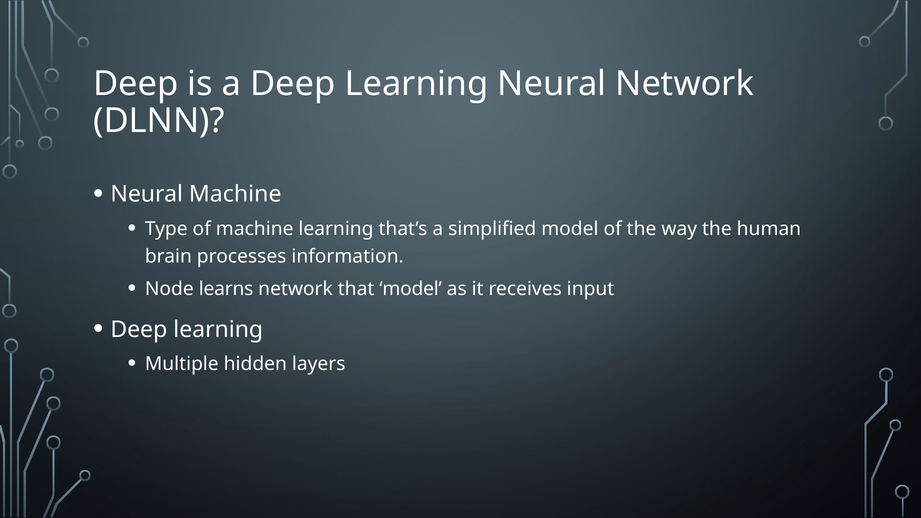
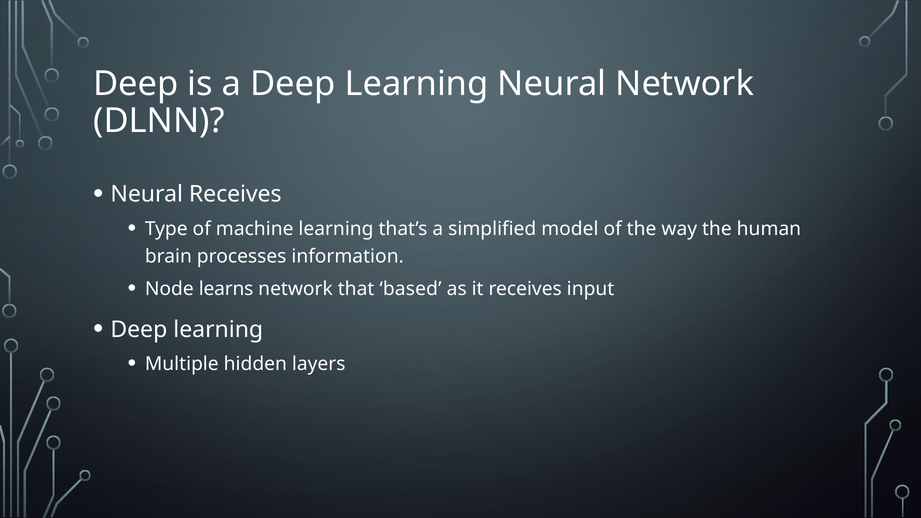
Neural Machine: Machine -> Receives
that model: model -> based
